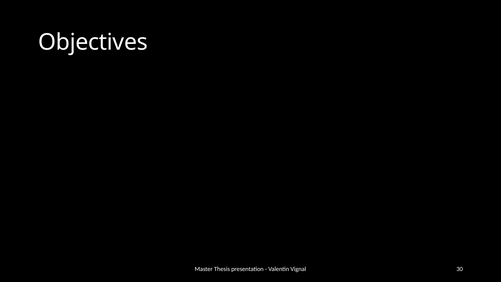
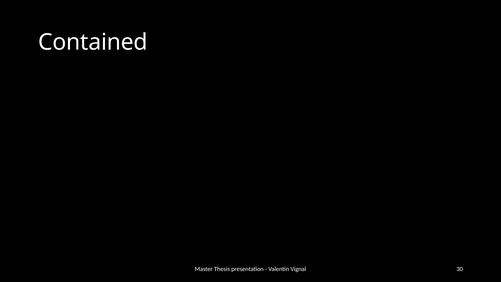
Objectives: Objectives -> Contained
